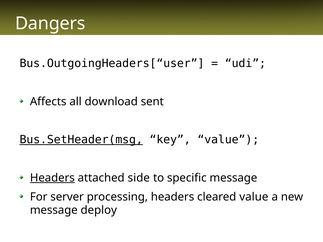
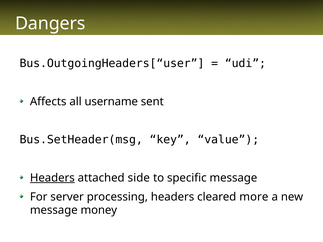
download: download -> username
Bus.SetHeader(msg underline: present -> none
cleared value: value -> more
deploy: deploy -> money
